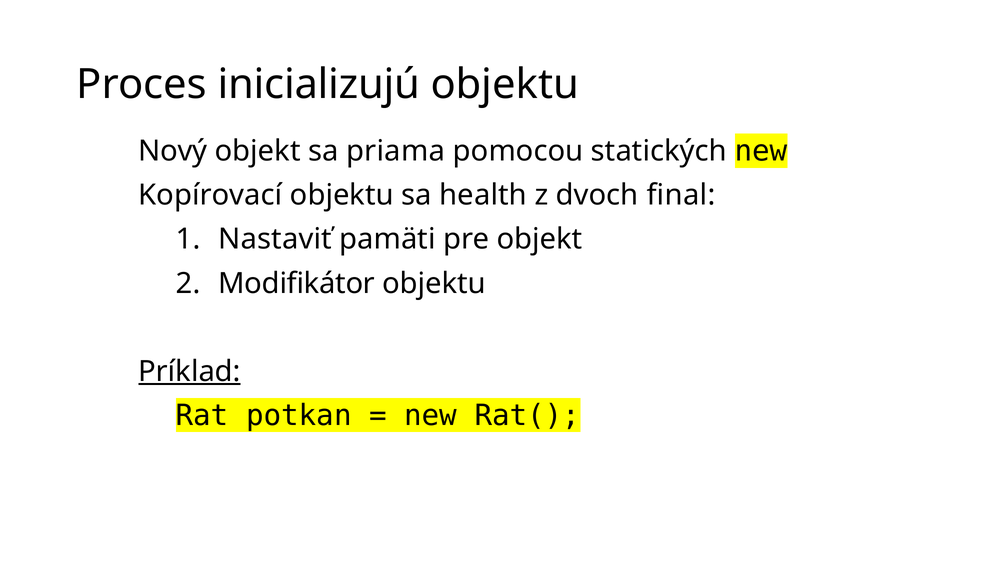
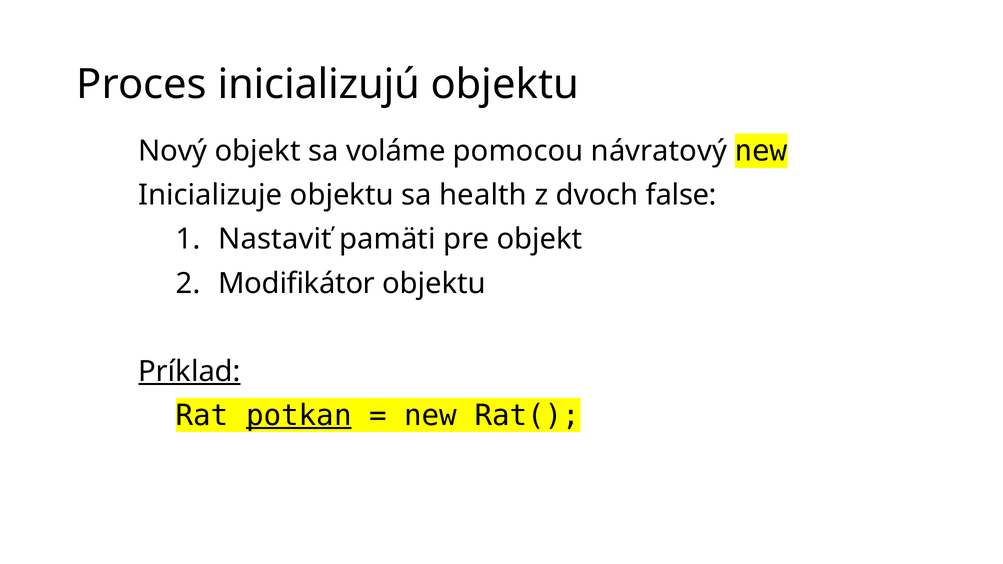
priama: priama -> voláme
statických: statických -> návratový
Kopírovací: Kopírovací -> Inicializuje
final: final -> false
potkan underline: none -> present
